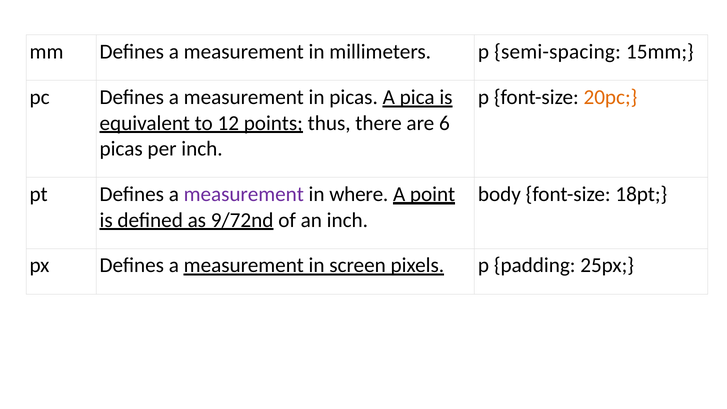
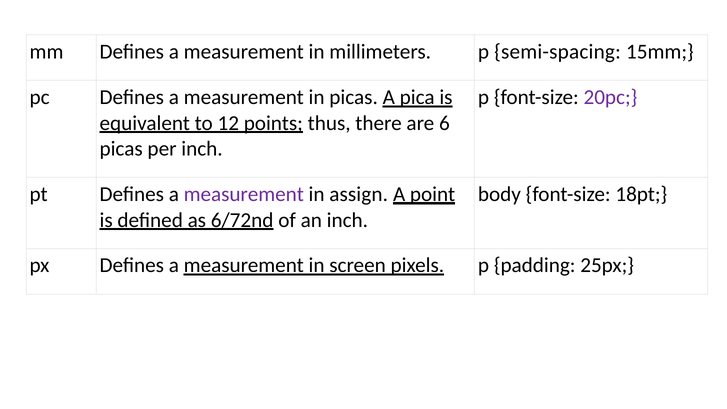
20pc colour: orange -> purple
where: where -> assign
9/72nd: 9/72nd -> 6/72nd
